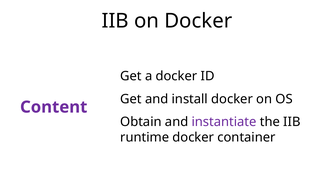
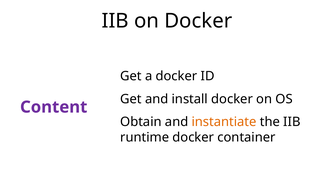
instantiate colour: purple -> orange
